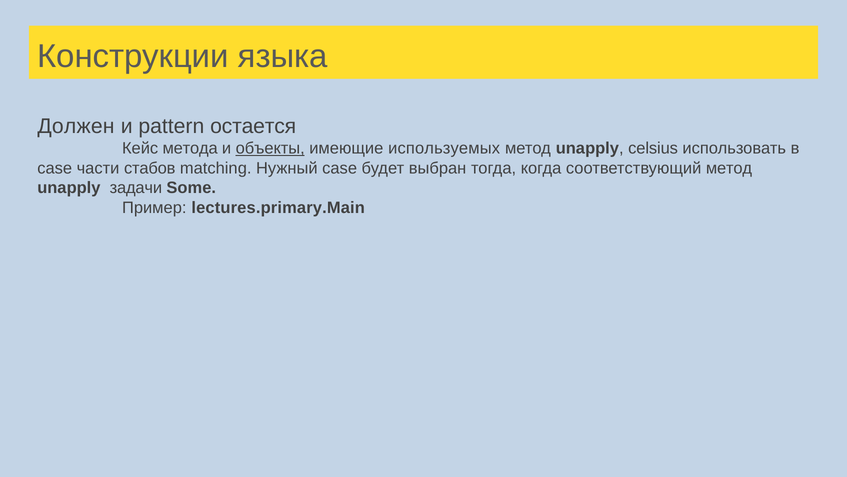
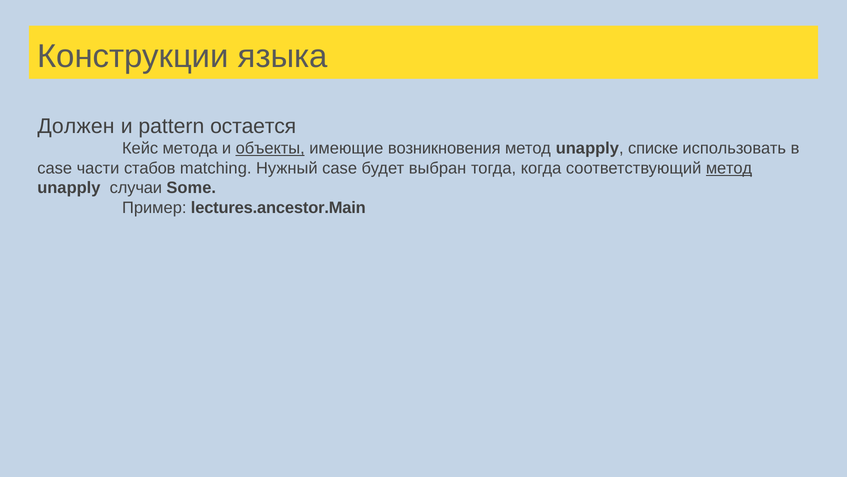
используемых: используемых -> возникновения
celsius: celsius -> списке
метод at (729, 168) underline: none -> present
задачи: задачи -> случаи
lectures.primary.Main: lectures.primary.Main -> lectures.ancestor.Main
